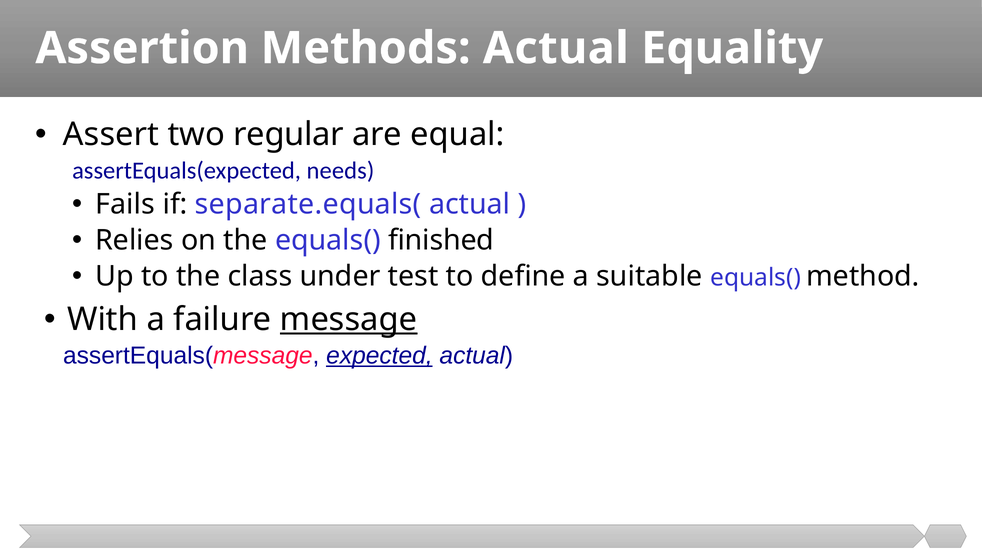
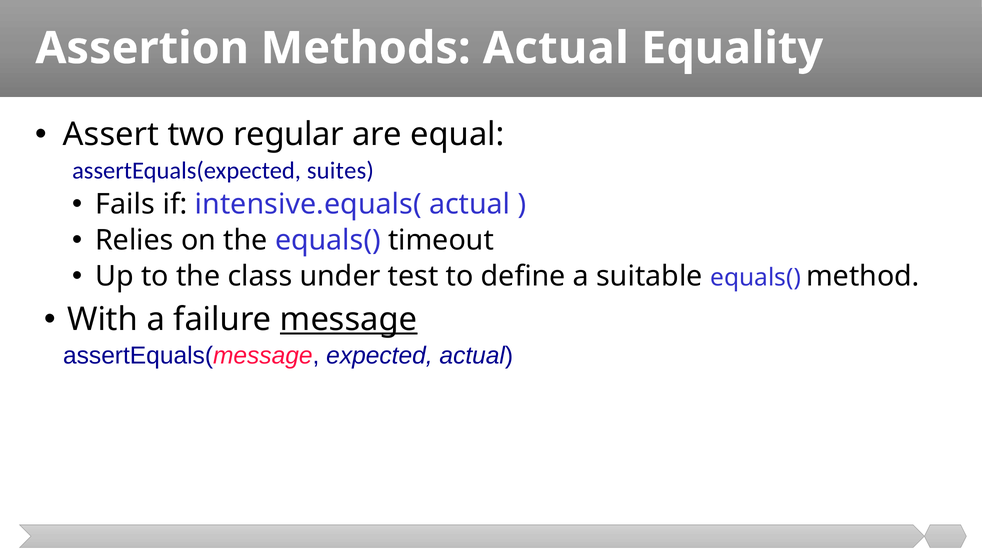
needs: needs -> suites
separate.equals(: separate.equals( -> intensive.equals(
finished: finished -> timeout
expected underline: present -> none
